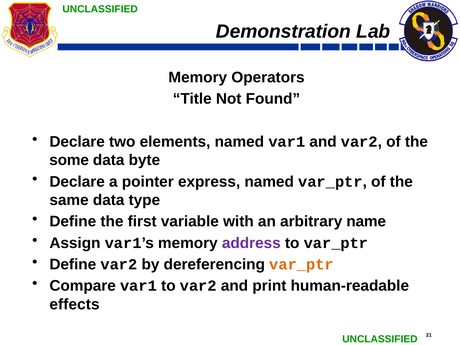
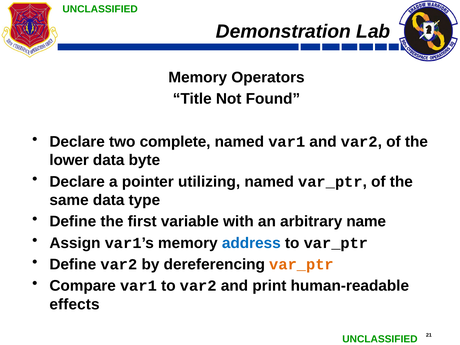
elements: elements -> complete
some: some -> lower
express: express -> utilizing
address colour: purple -> blue
